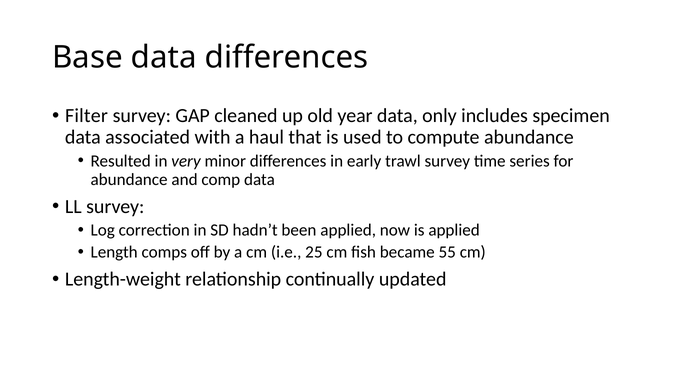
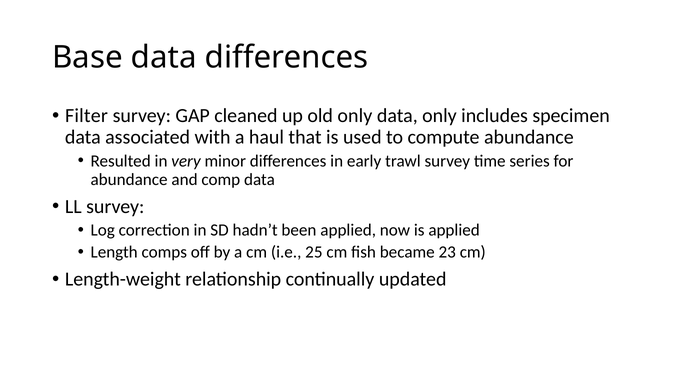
old year: year -> only
55: 55 -> 23
